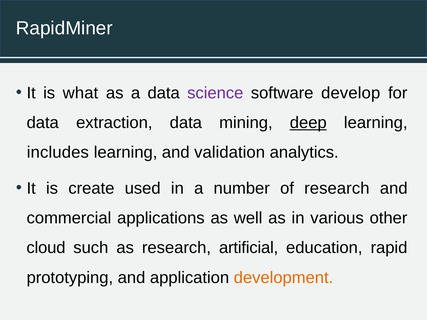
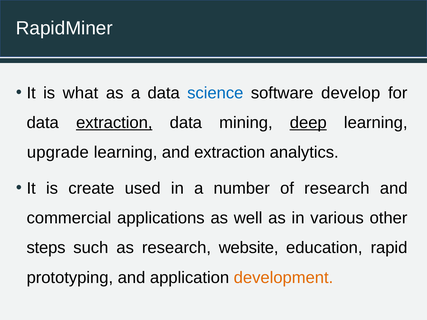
science colour: purple -> blue
extraction at (114, 123) underline: none -> present
includes: includes -> upgrade
and validation: validation -> extraction
cloud: cloud -> steps
artificial: artificial -> website
